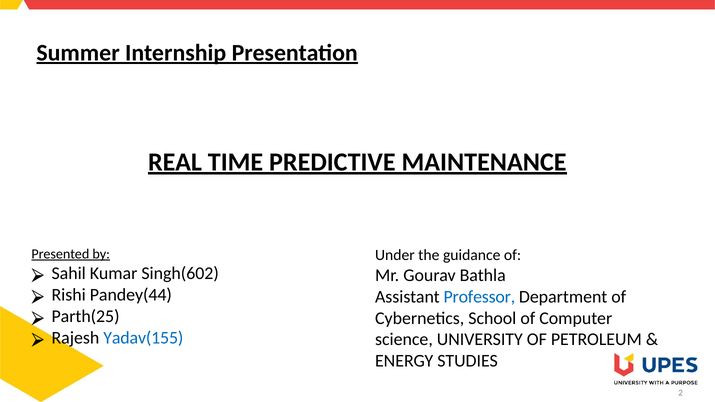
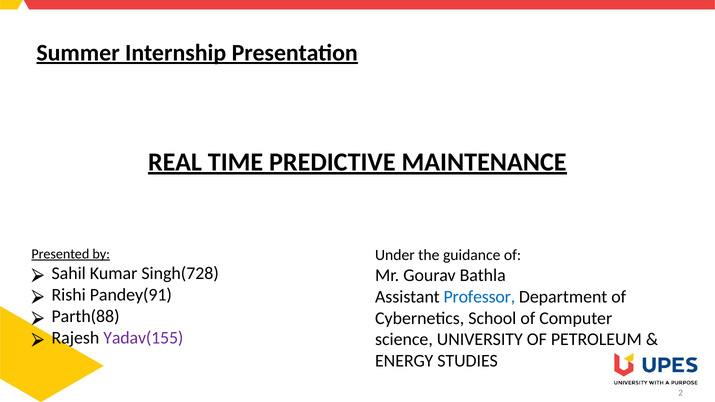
Singh(602: Singh(602 -> Singh(728
Pandey(44: Pandey(44 -> Pandey(91
Parth(25: Parth(25 -> Parth(88
Yadav(155 colour: blue -> purple
